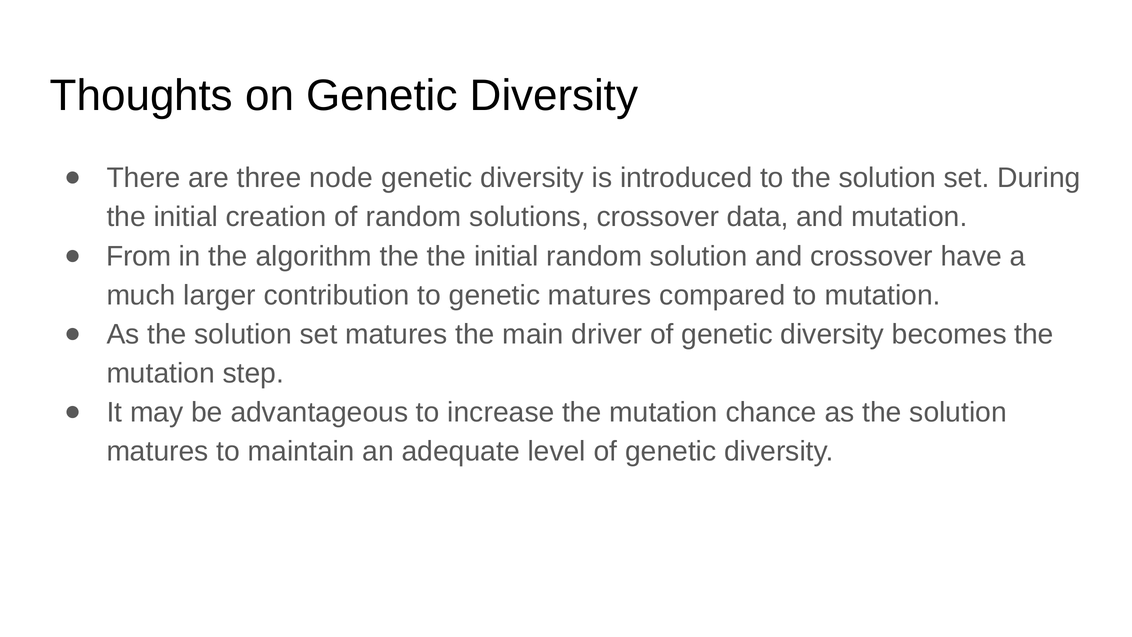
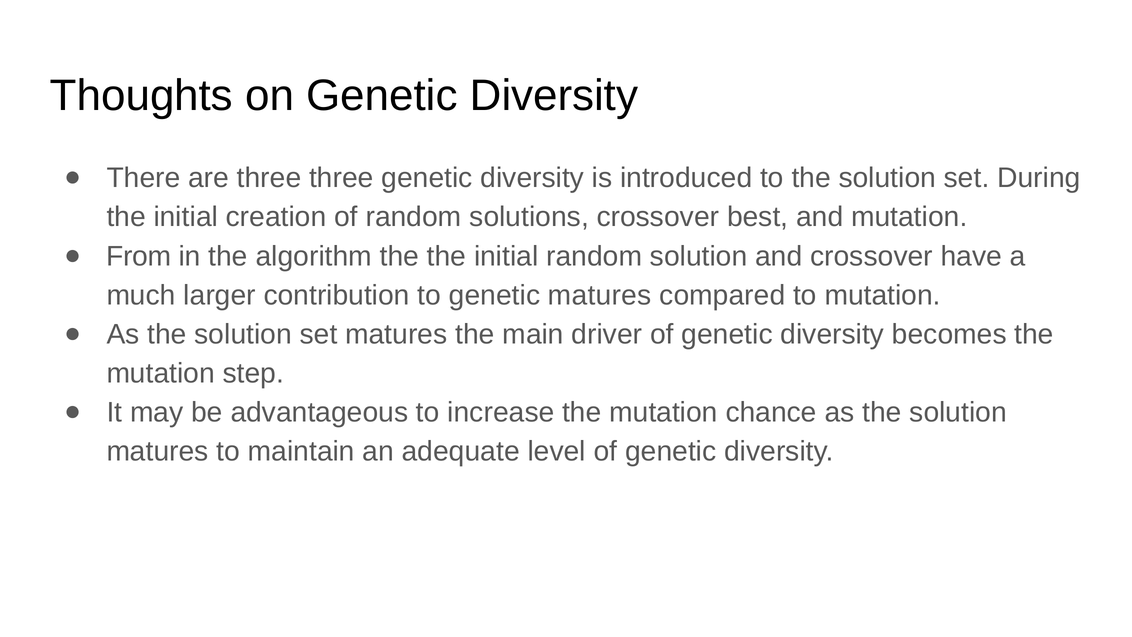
three node: node -> three
data: data -> best
